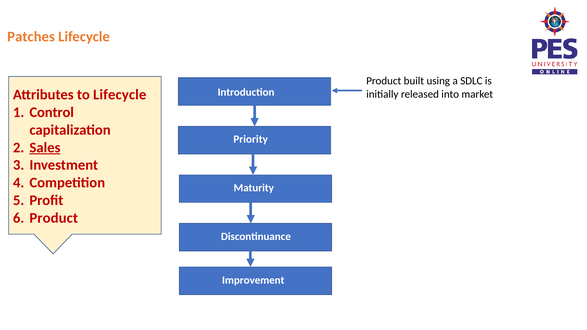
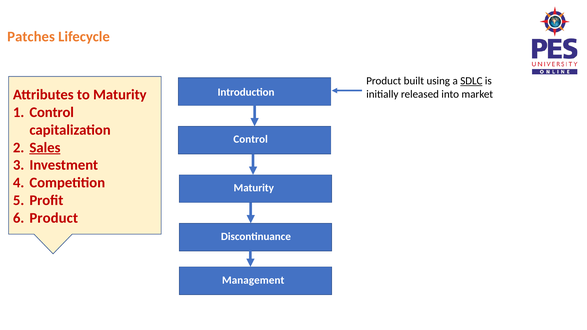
SDLC underline: none -> present
to Lifecycle: Lifecycle -> Maturity
Priority at (251, 139): Priority -> Control
Improvement: Improvement -> Management
